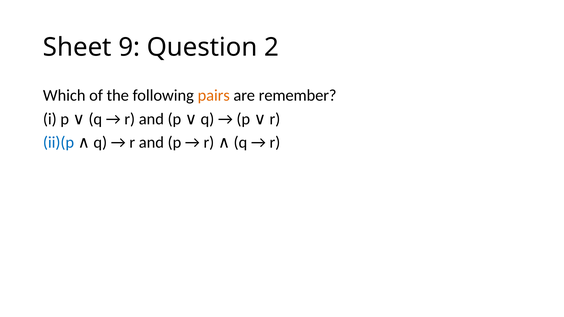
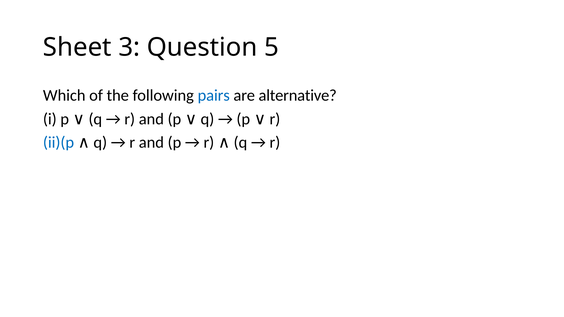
9: 9 -> 3
2: 2 -> 5
pairs colour: orange -> blue
remember: remember -> alternative
